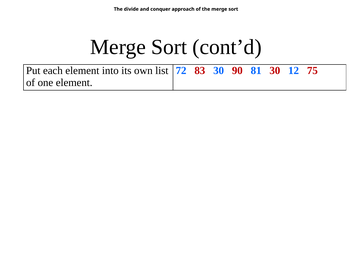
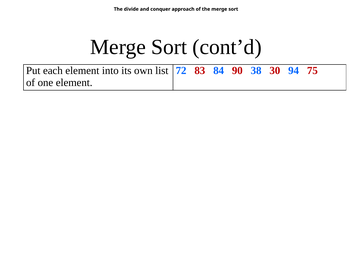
83 30: 30 -> 84
81: 81 -> 38
12: 12 -> 94
